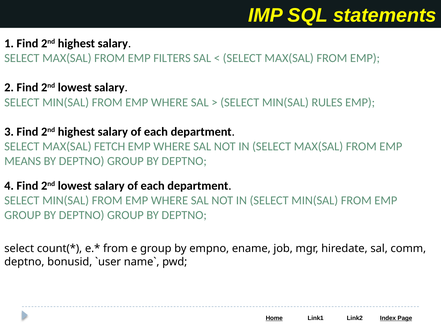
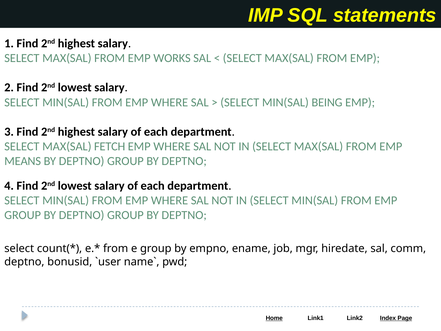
FILTERS: FILTERS -> WORKS
RULES: RULES -> BEING
